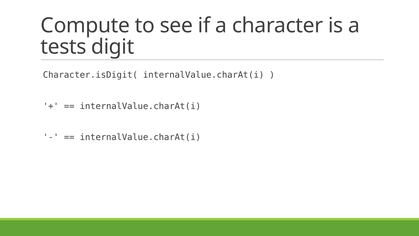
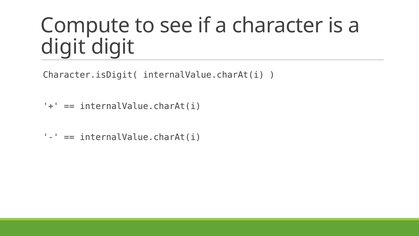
tests at (64, 47): tests -> digit
